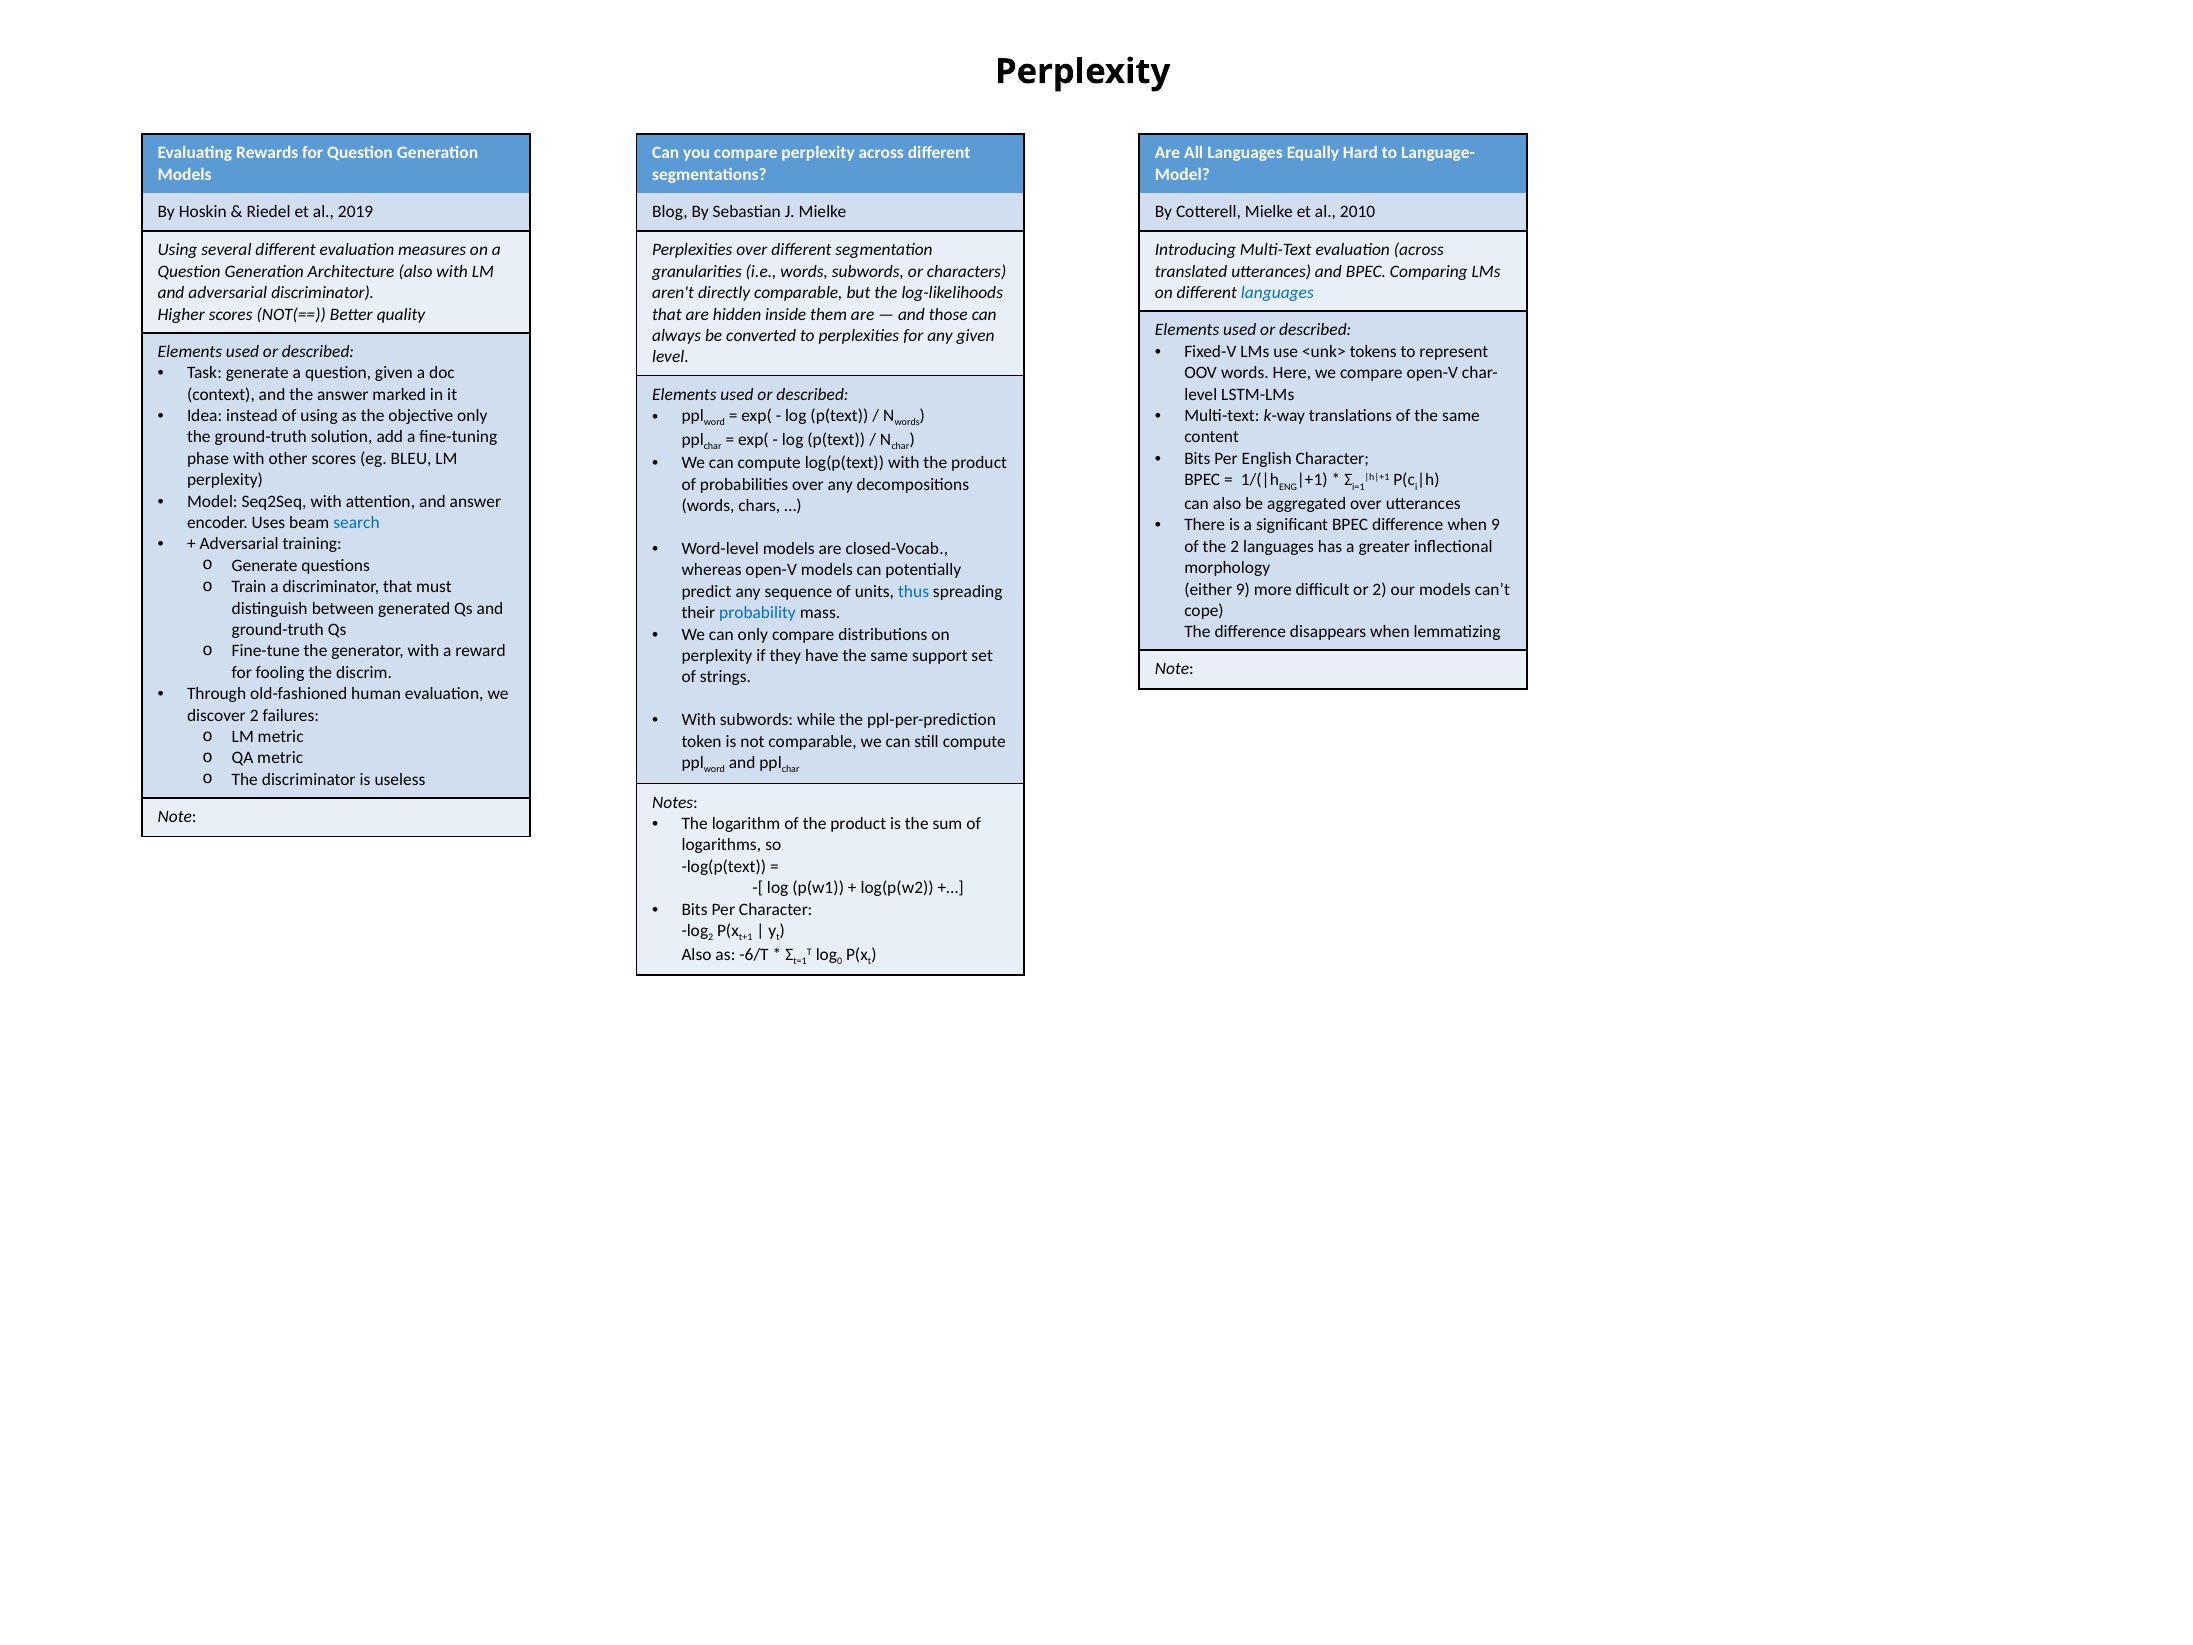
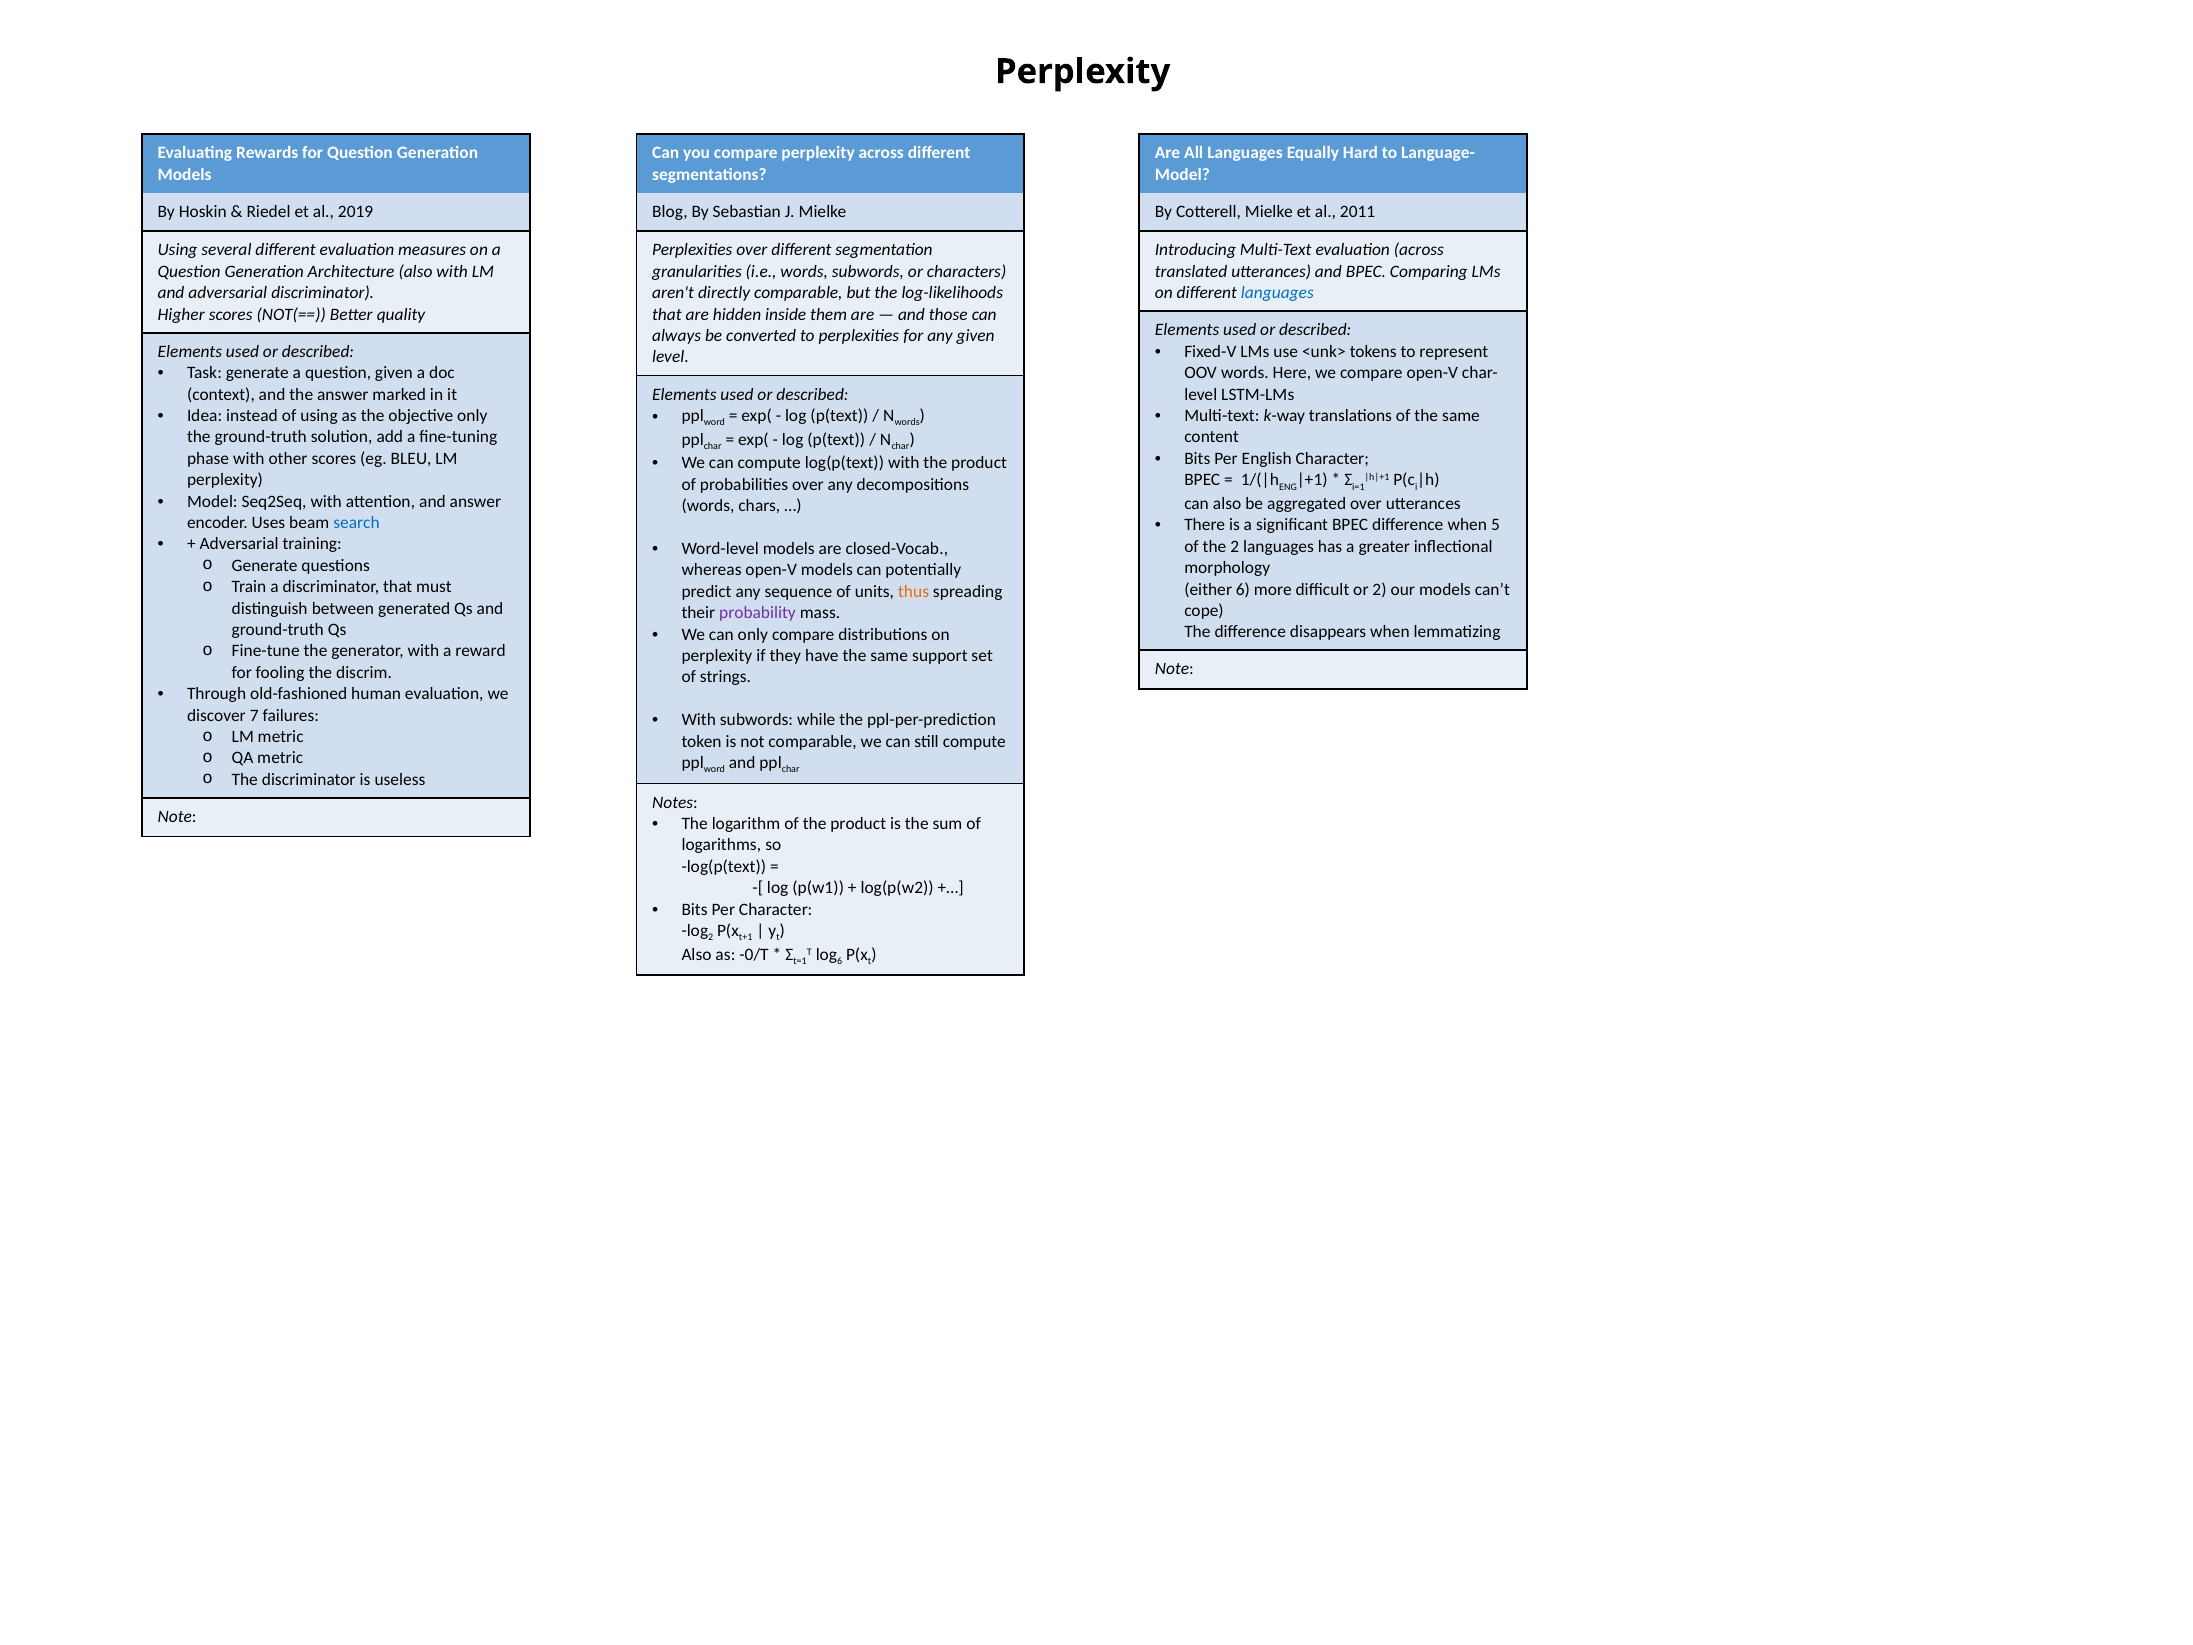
2010: 2010 -> 2011
when 9: 9 -> 5
either 9: 9 -> 6
thus colour: blue -> orange
probability colour: blue -> purple
discover 2: 2 -> 7
-6/T: -6/T -> -0/T
log 0: 0 -> 6
